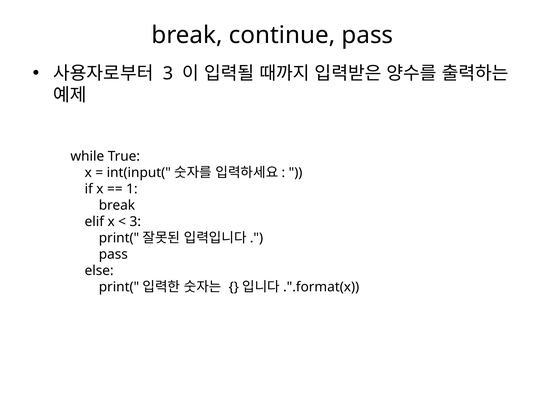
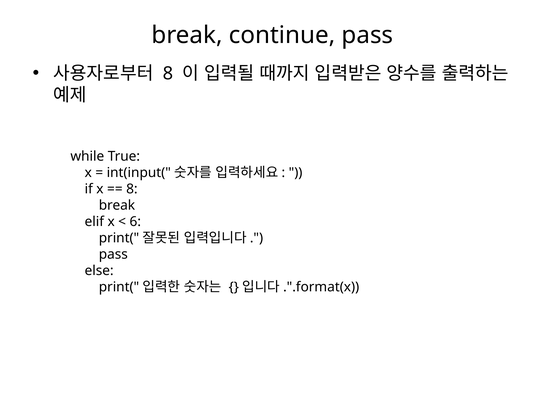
3 at (168, 73): 3 -> 8
1 at (132, 189): 1 -> 8
3 at (135, 221): 3 -> 6
